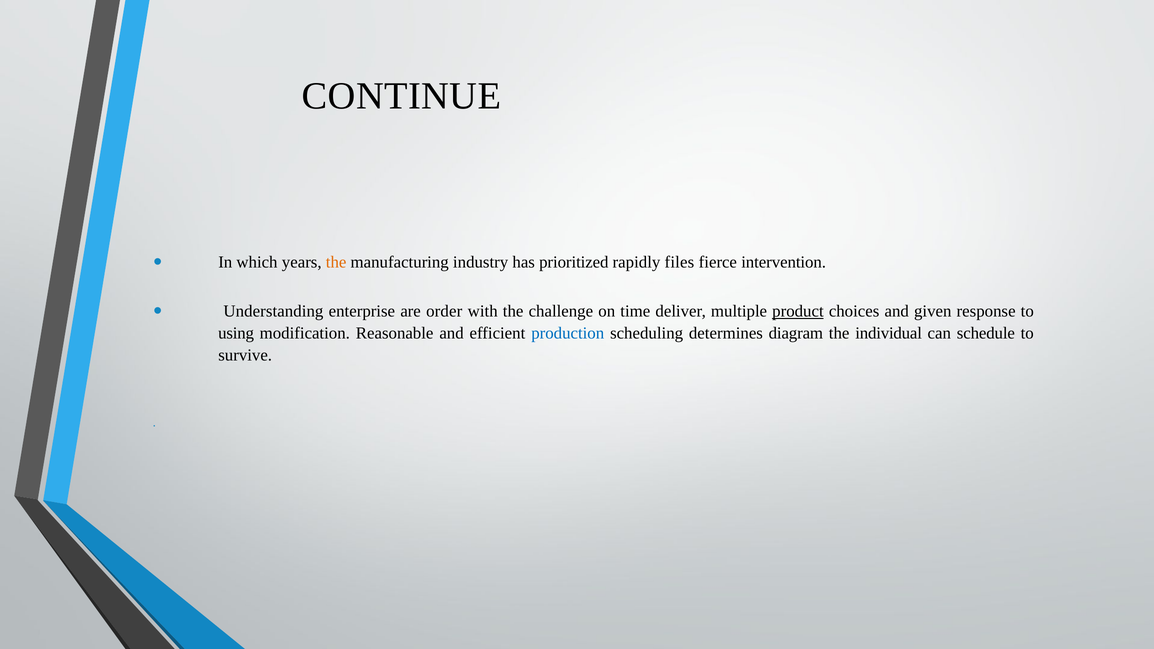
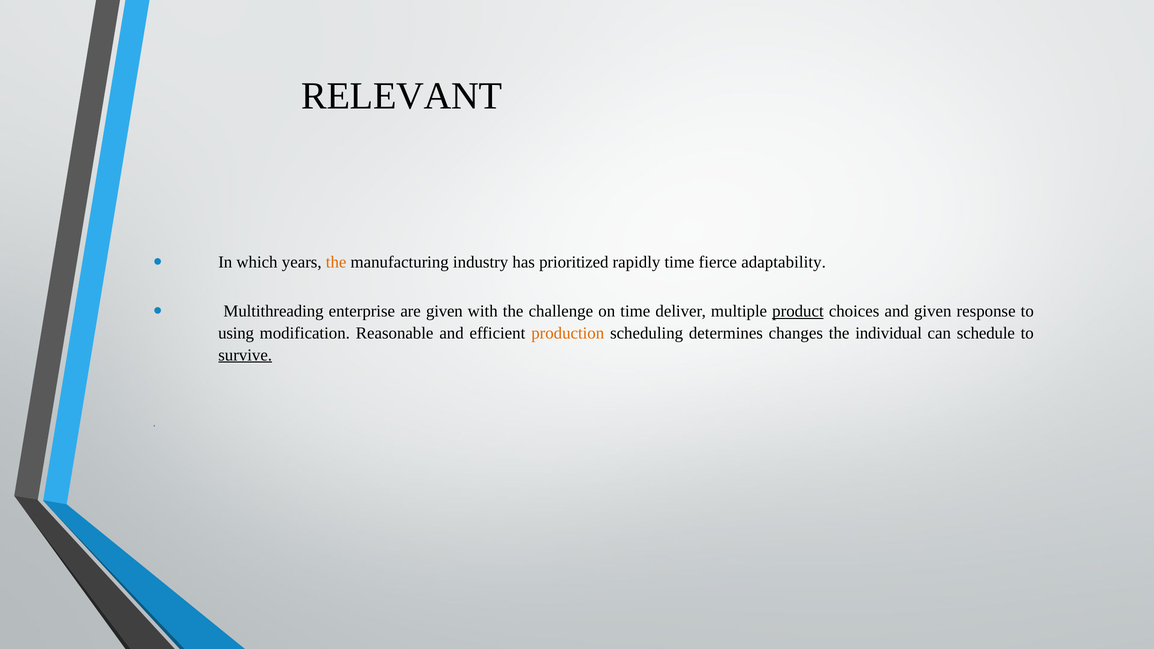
CONTINUE: CONTINUE -> RELEVANT
rapidly files: files -> time
intervention: intervention -> adaptability
Understanding: Understanding -> Multithreading
are order: order -> given
production colour: blue -> orange
diagram: diagram -> changes
survive underline: none -> present
